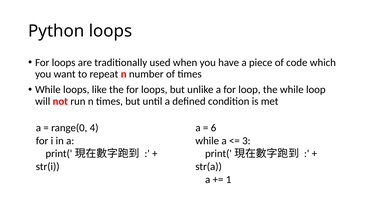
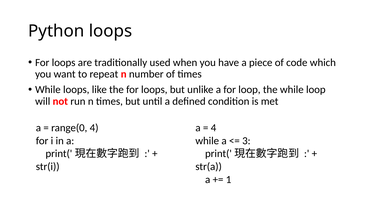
6 at (214, 128): 6 -> 4
